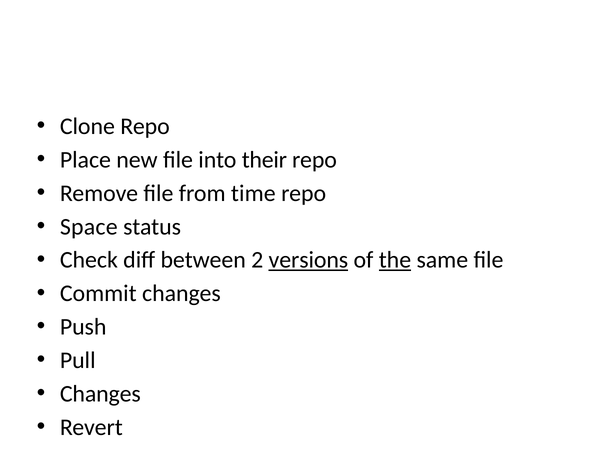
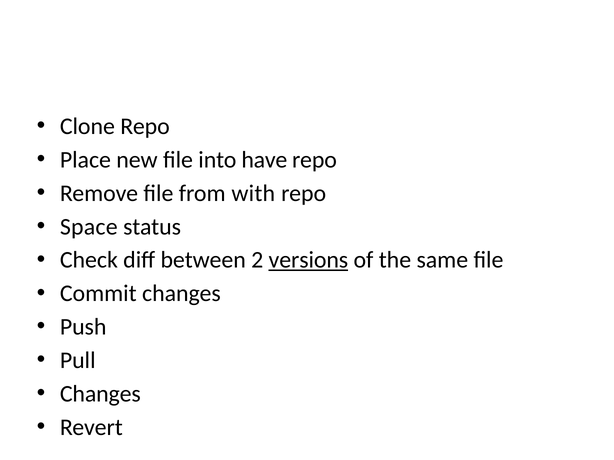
their: their -> have
time: time -> with
the underline: present -> none
